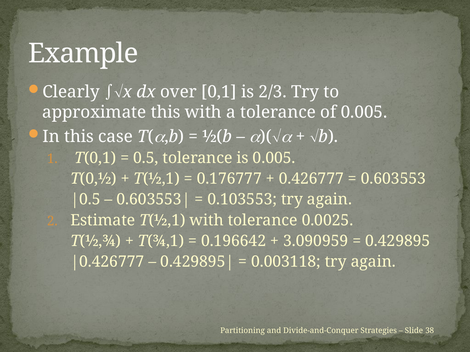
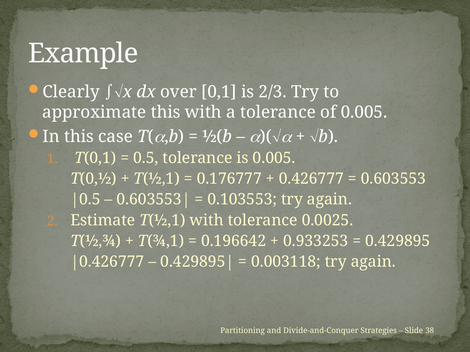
3.090959: 3.090959 -> 0.933253
